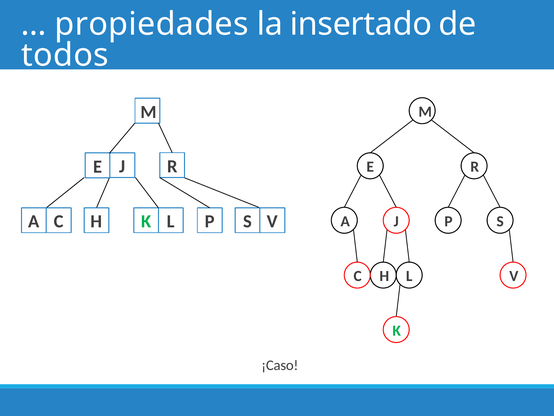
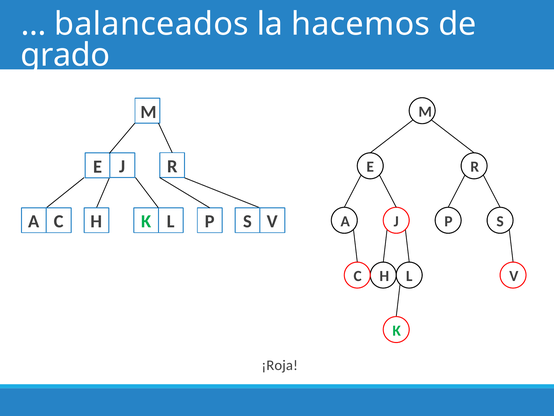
propiedades: propiedades -> balanceados
insertado: insertado -> hacemos
todos: todos -> grado
¡Caso: ¡Caso -> ¡Roja
